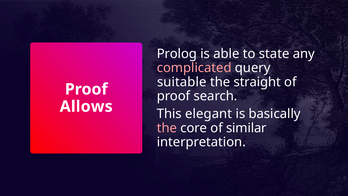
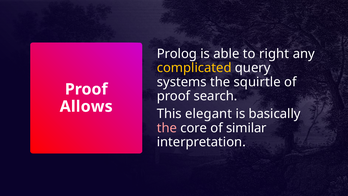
state: state -> right
complicated colour: pink -> yellow
suitable: suitable -> systems
straight: straight -> squirtle
